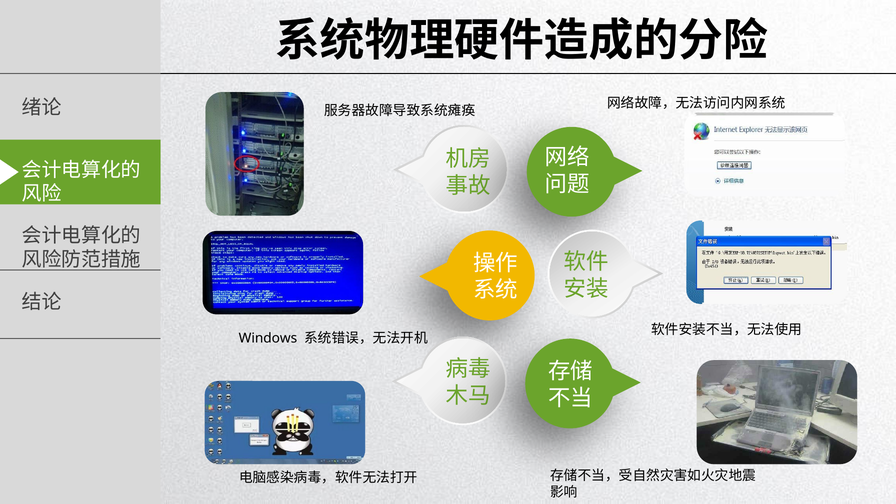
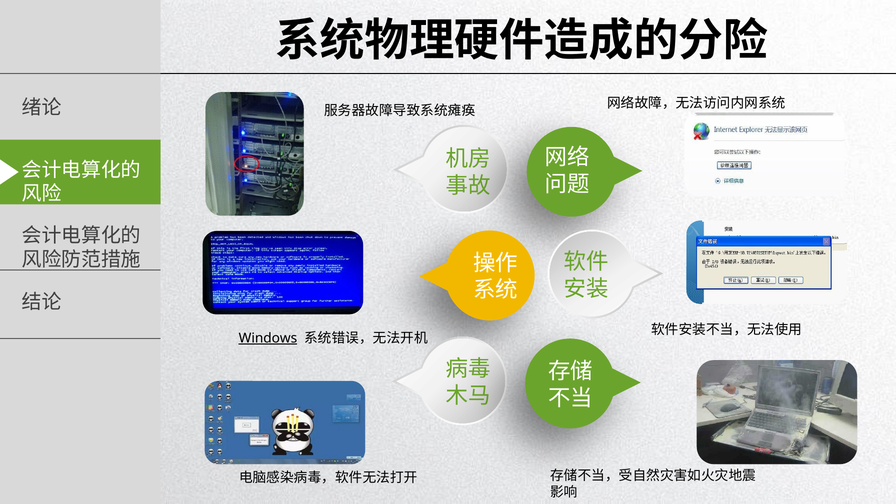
Windows underline: none -> present
